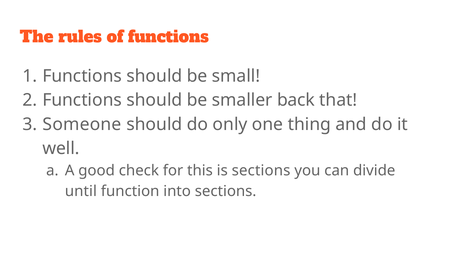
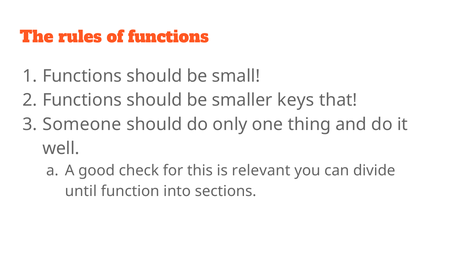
back: back -> keys
is sections: sections -> relevant
